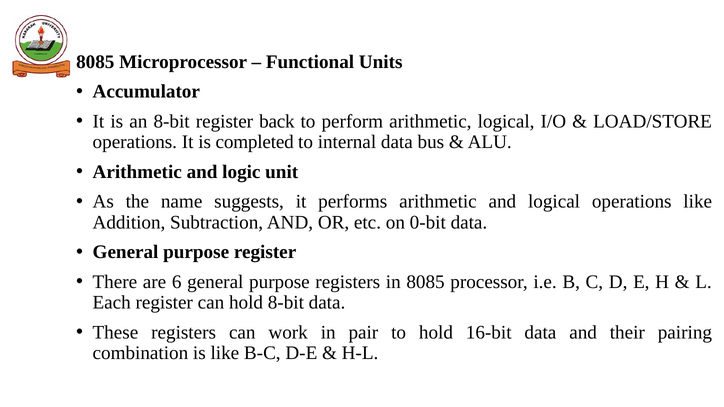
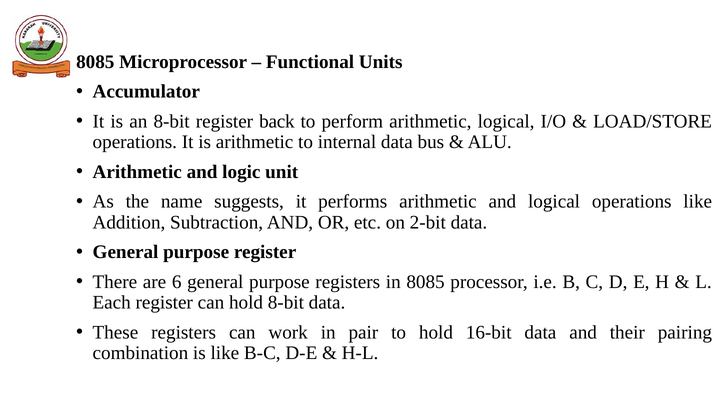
is completed: completed -> arithmetic
0-bit: 0-bit -> 2-bit
